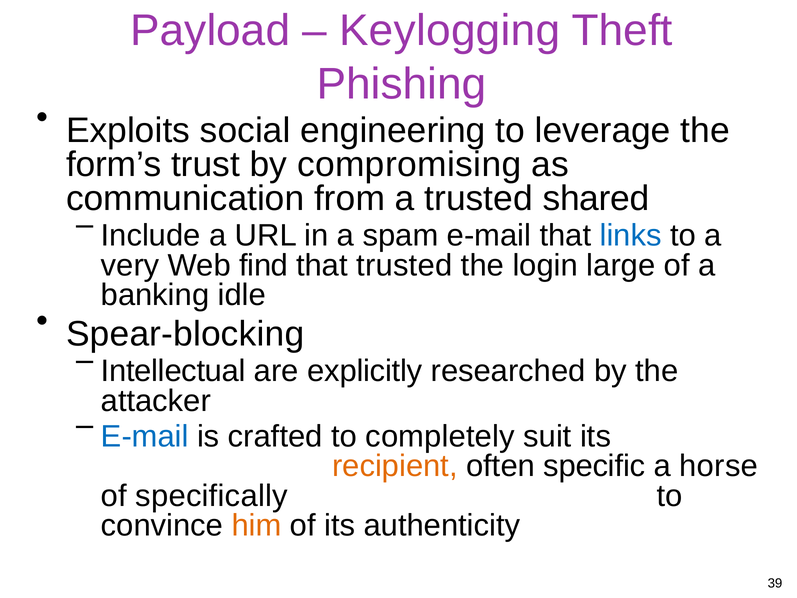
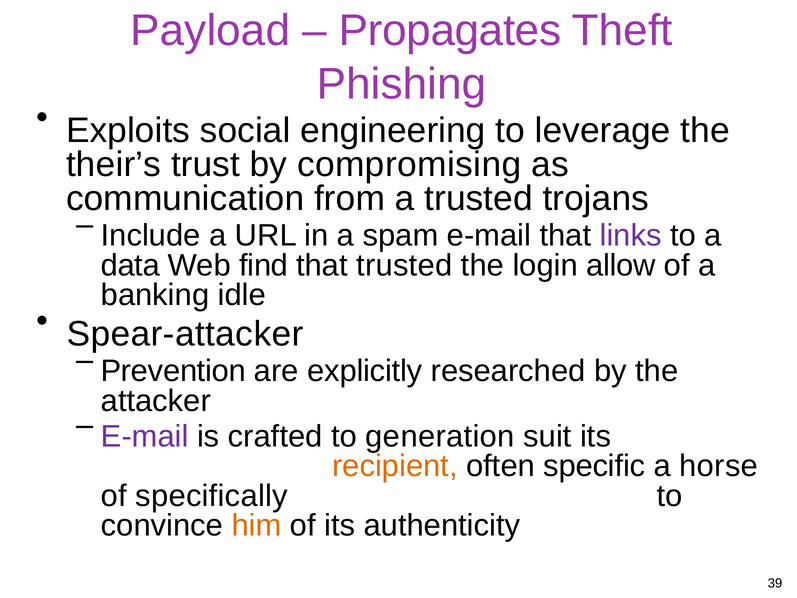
Keylogging: Keylogging -> Propagates
form’s: form’s -> their’s
shared: shared -> trojans
links colour: blue -> purple
very: very -> data
large: large -> allow
Spear-blocking: Spear-blocking -> Spear-attacker
Intellectual: Intellectual -> Prevention
E-mail at (145, 436) colour: blue -> purple
completely: completely -> generation
